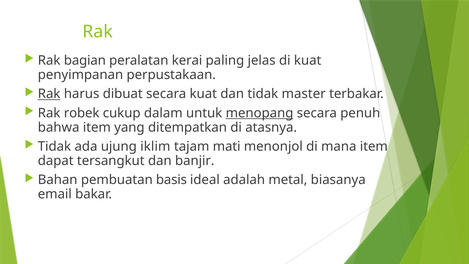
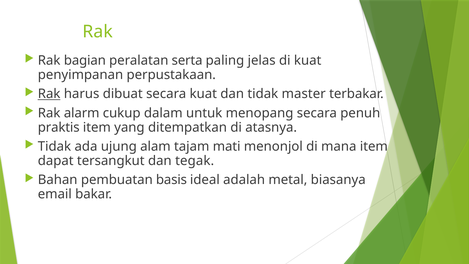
kerai: kerai -> serta
robek: robek -> alarm
menopang underline: present -> none
bahwa: bahwa -> praktis
iklim: iklim -> alam
banjir: banjir -> tegak
